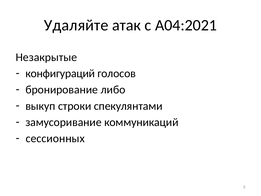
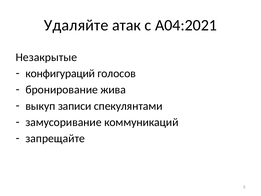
либо: либо -> жива
строки: строки -> записи
сессионных: сессионных -> запрещайте
